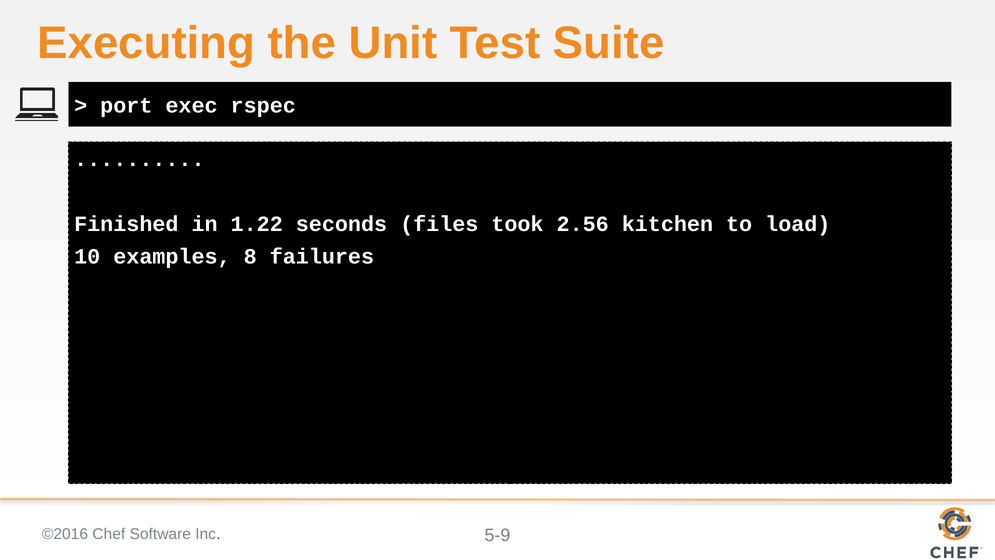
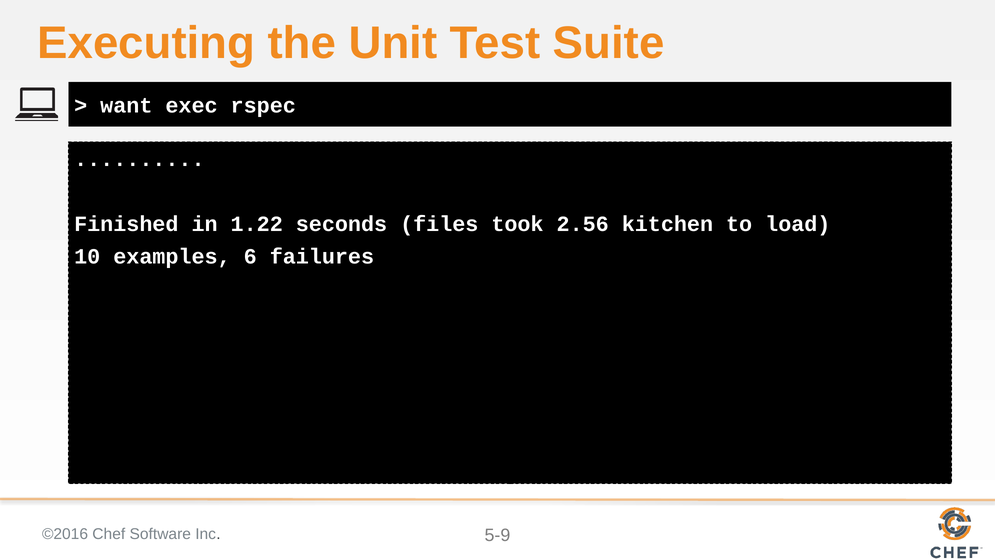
port: port -> want
8: 8 -> 6
